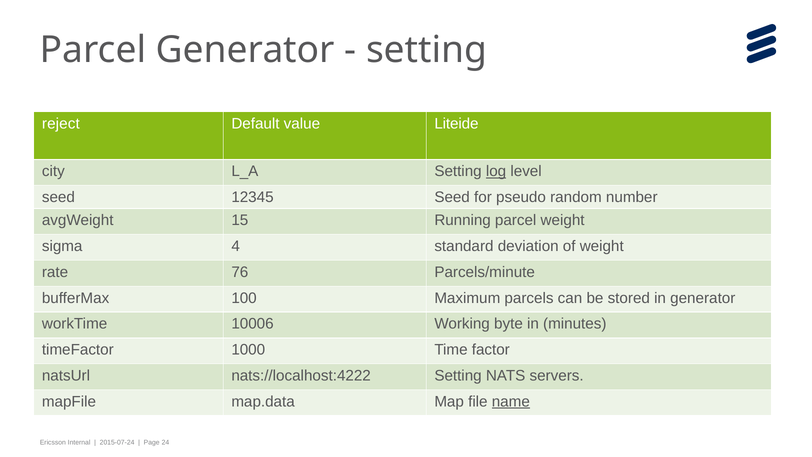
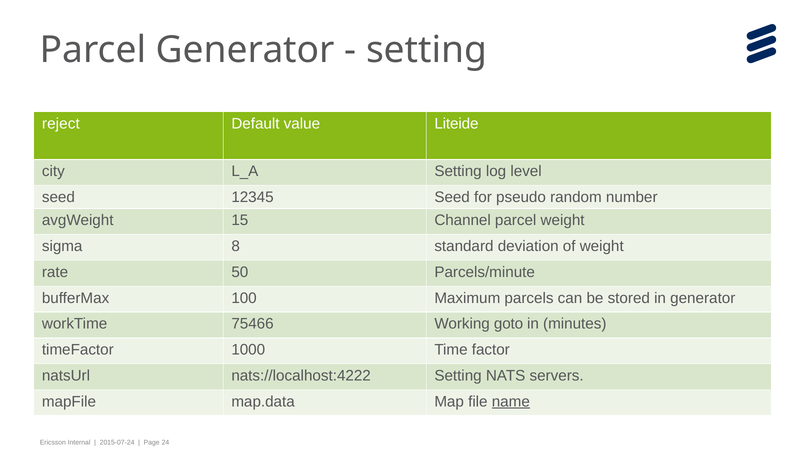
log underline: present -> none
Running: Running -> Channel
4: 4 -> 8
76: 76 -> 50
10006: 10006 -> 75466
byte: byte -> goto
